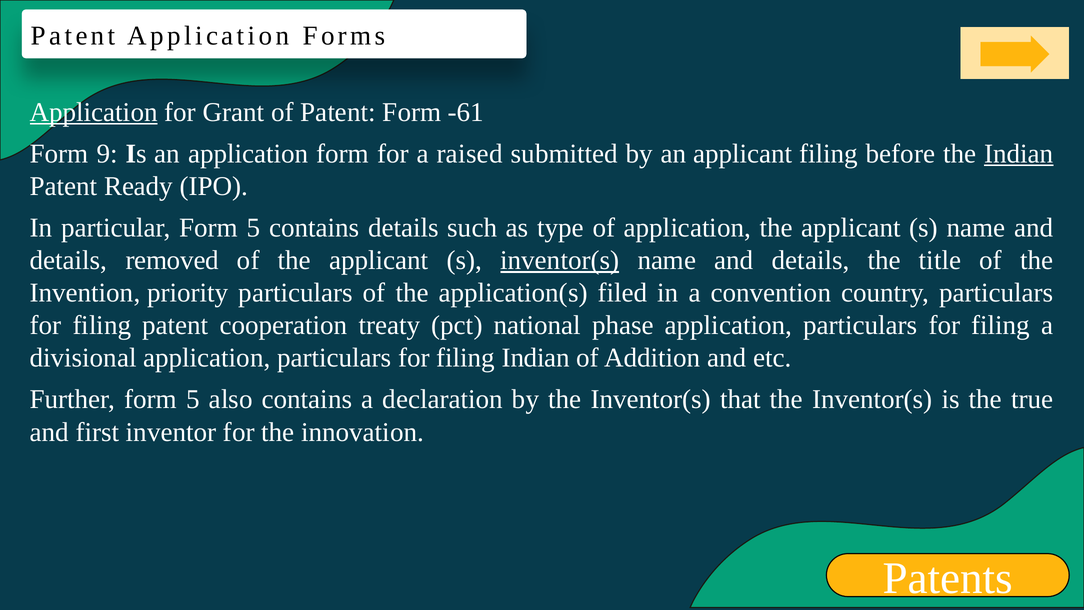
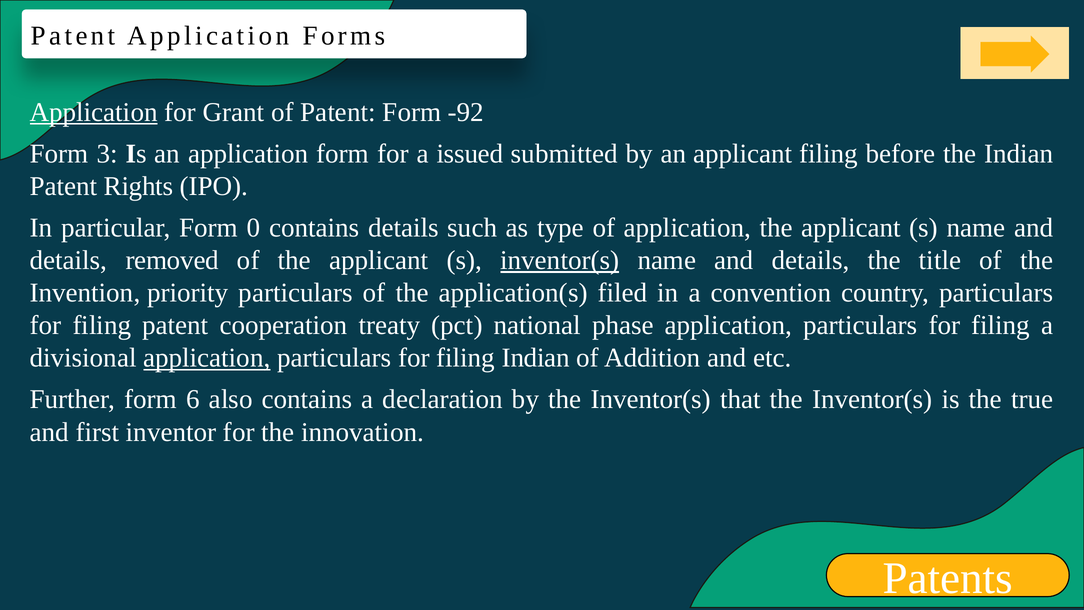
-61: -61 -> -92
9: 9 -> 3
raised: raised -> issued
Indian at (1019, 154) underline: present -> none
Ready: Ready -> Rights
particular Form 5: 5 -> 0
application at (207, 358) underline: none -> present
Further form 5: 5 -> 6
